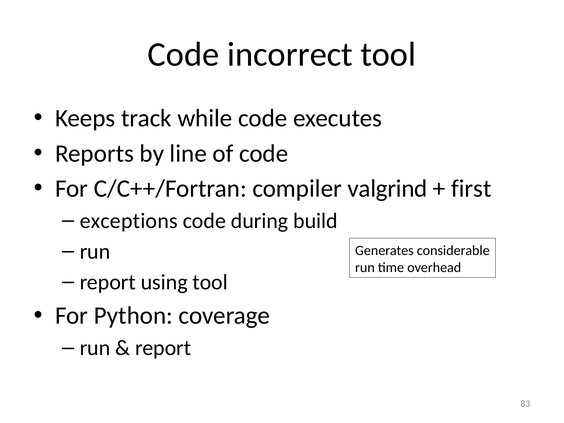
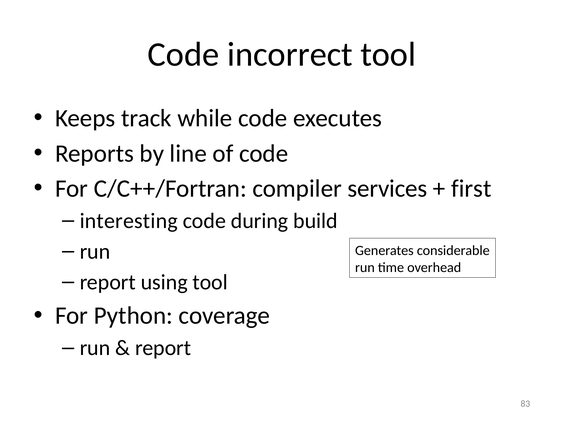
valgrind: valgrind -> services
exceptions: exceptions -> interesting
